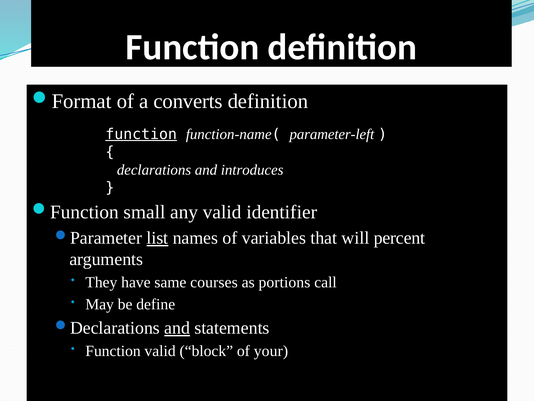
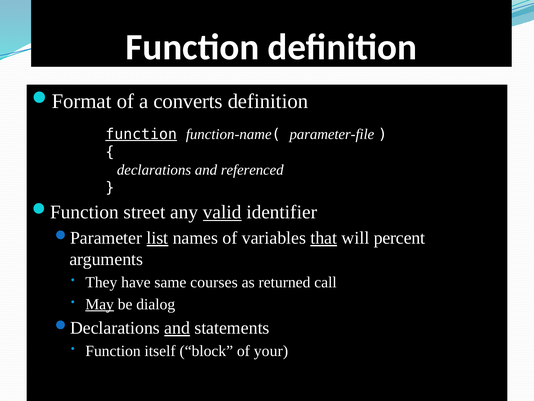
parameter-left: parameter-left -> parameter-file
introduces: introduces -> referenced
small: small -> street
valid at (222, 212) underline: none -> present
that underline: none -> present
portions: portions -> returned
May underline: none -> present
define: define -> dialog
Function valid: valid -> itself
